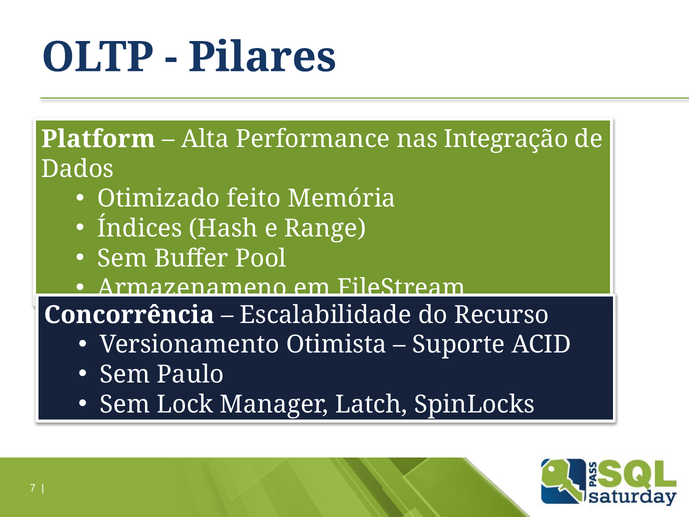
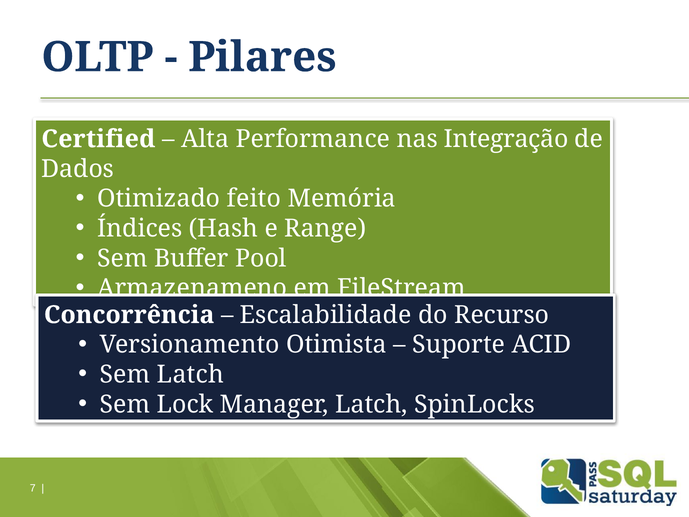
Platform: Platform -> Certified
Sem Paulo: Paulo -> Latch
